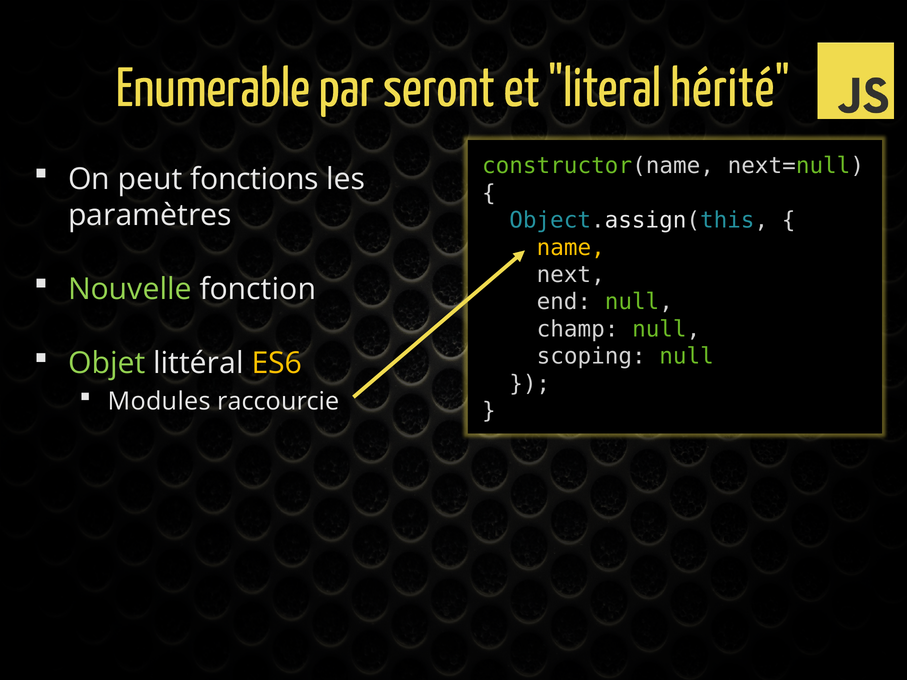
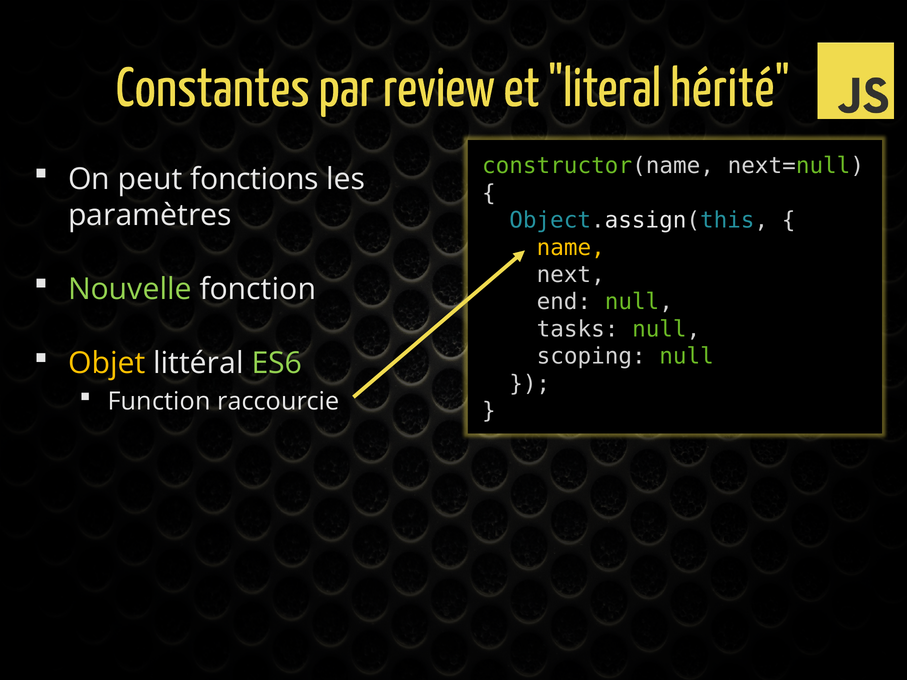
Enumerable: Enumerable -> Constantes
seront: seront -> review
champ: champ -> tasks
Objet colour: light green -> yellow
ES6 colour: yellow -> light green
Modules: Modules -> Function
